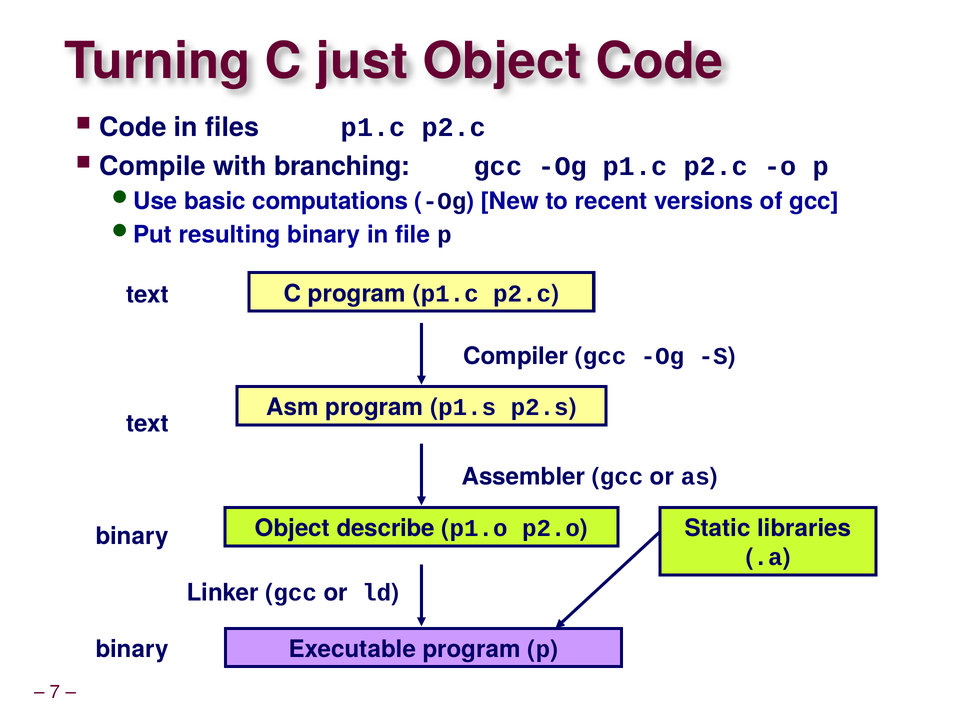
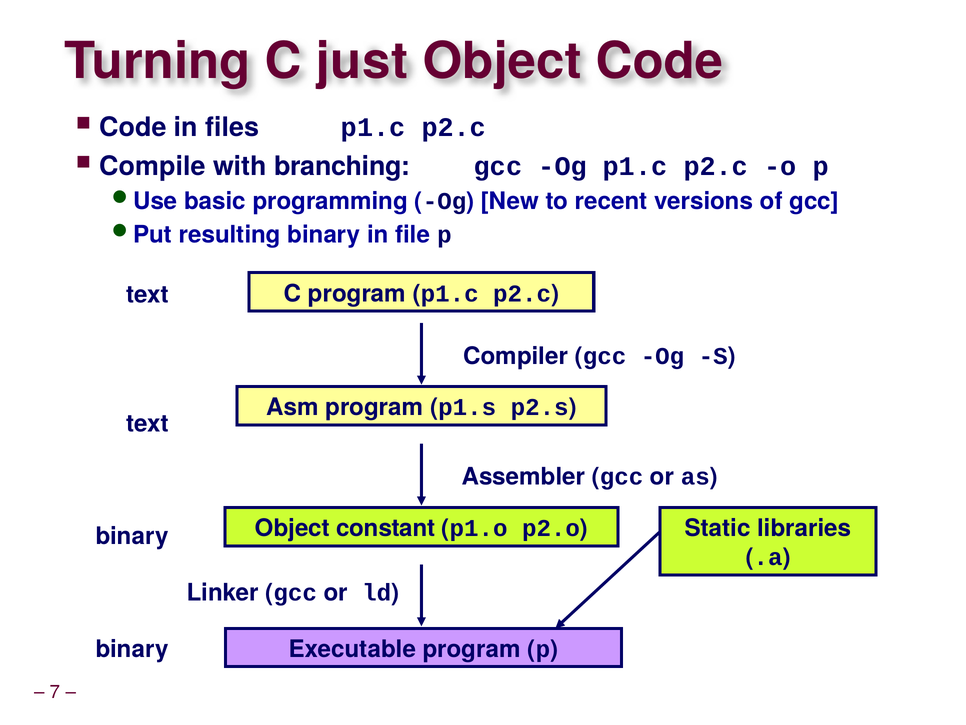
computations: computations -> programming
describe: describe -> constant
